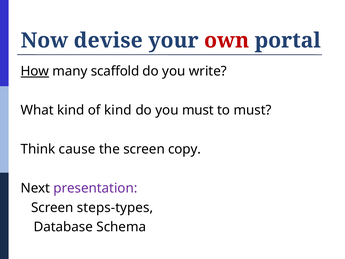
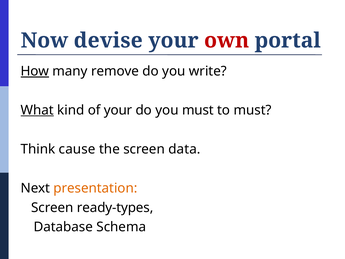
scaffold: scaffold -> remove
What underline: none -> present
of kind: kind -> your
copy: copy -> data
presentation colour: purple -> orange
steps-types: steps-types -> ready-types
